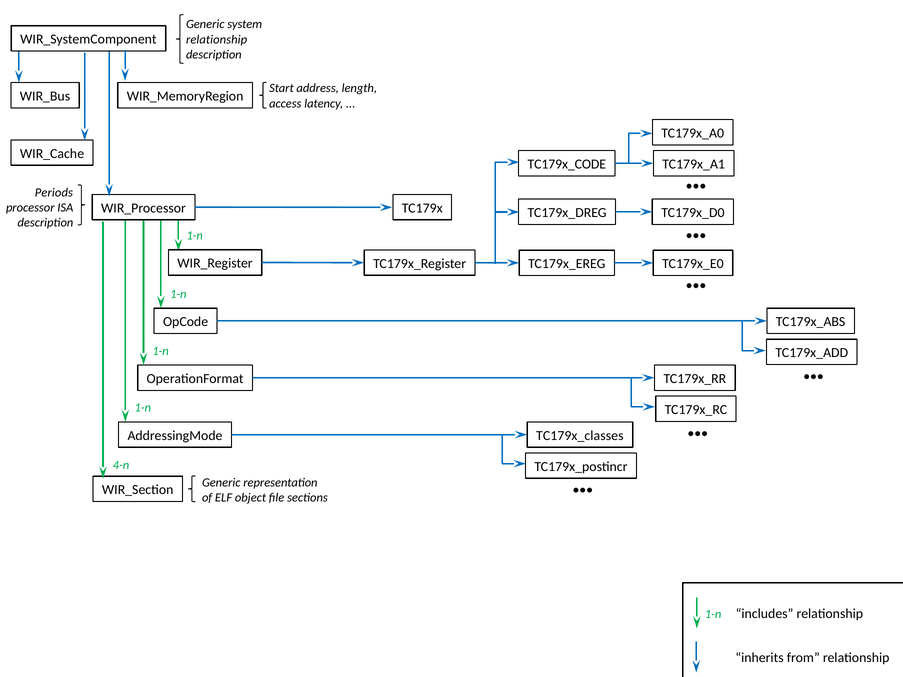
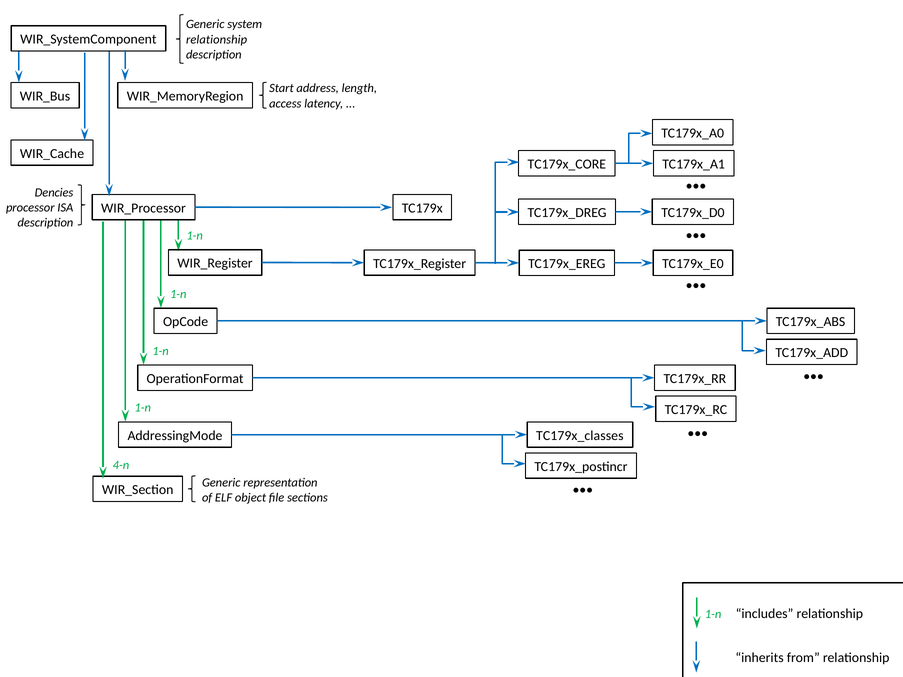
TC179x_CODE: TC179x_CODE -> TC179x_CORE
Periods: Periods -> Dencies
